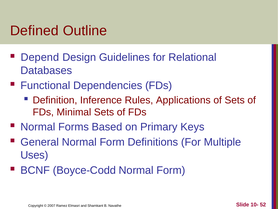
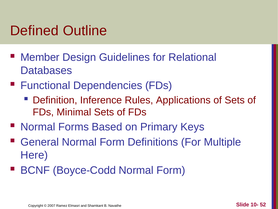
Depend: Depend -> Member
Uses: Uses -> Here
